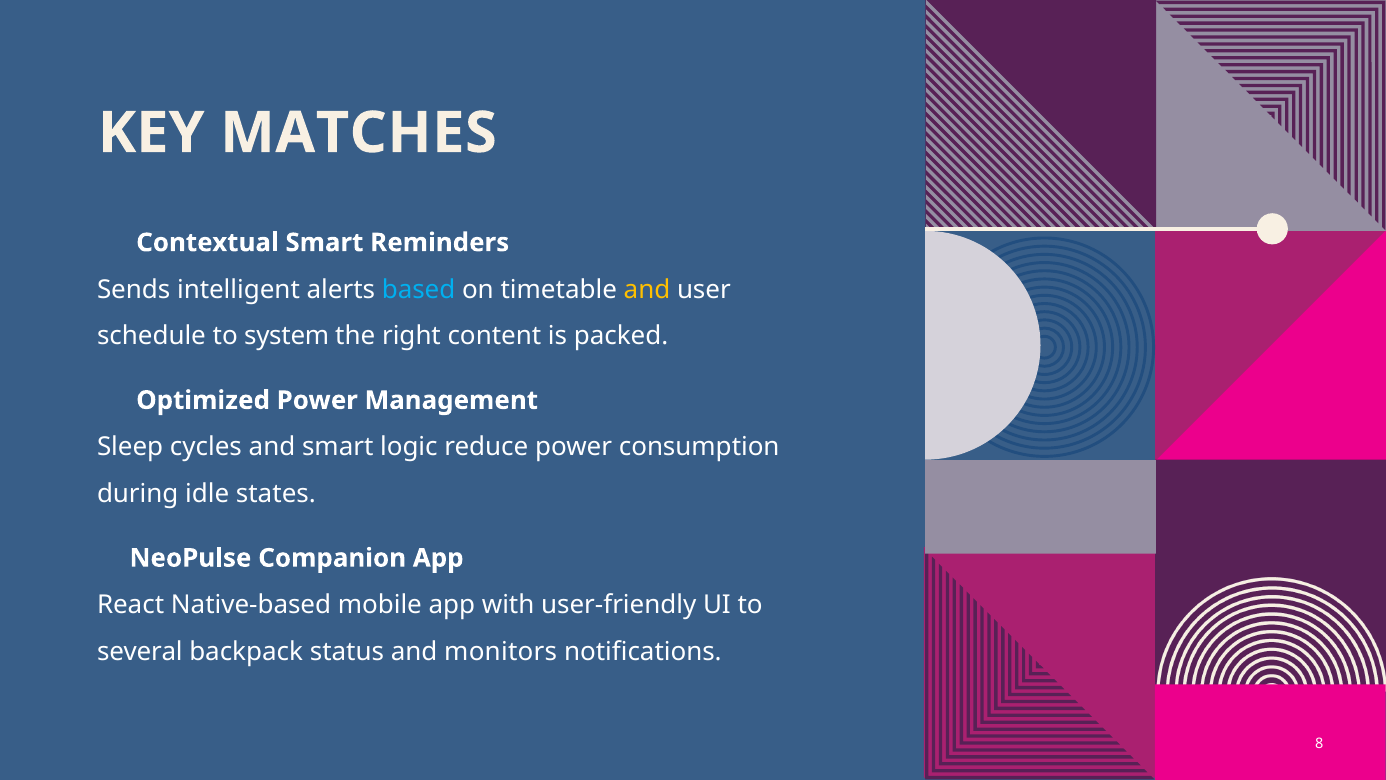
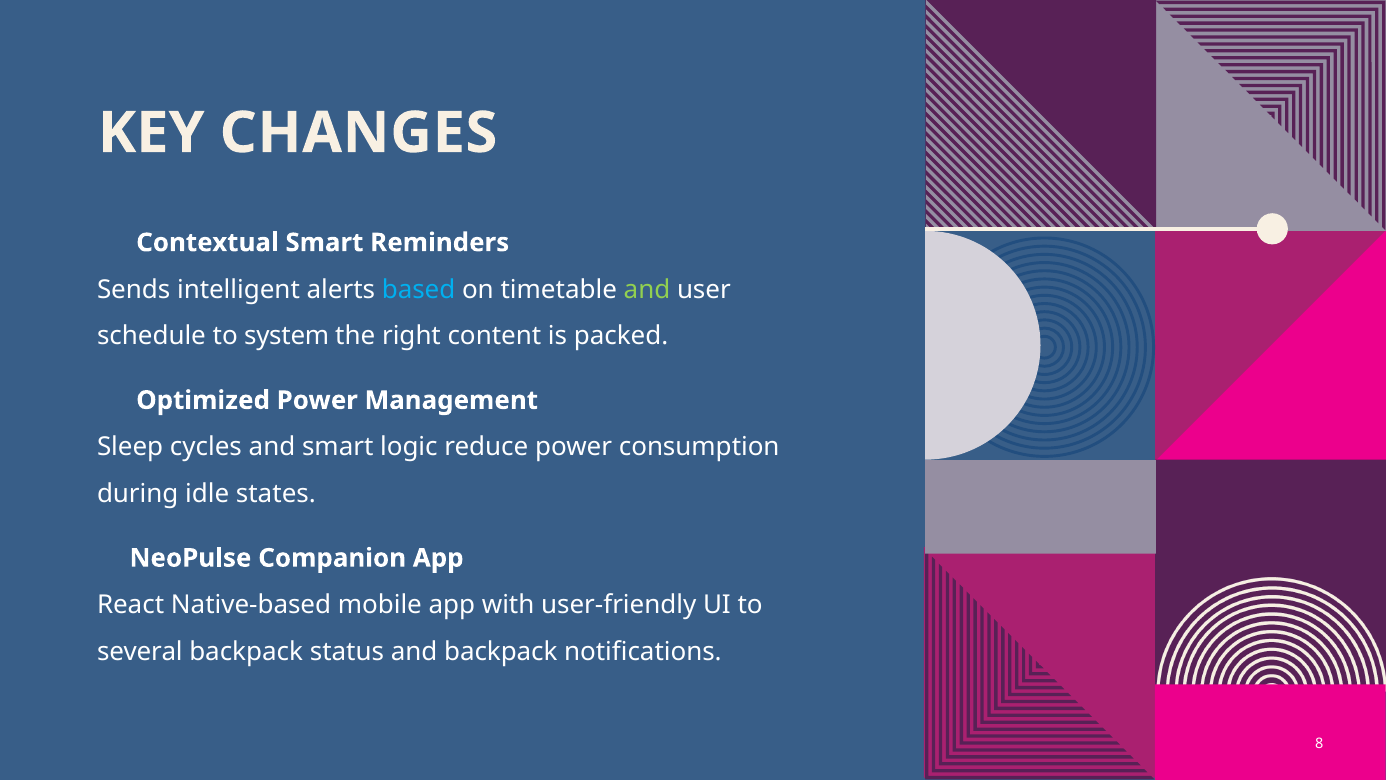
MATCHES: MATCHES -> CHANGES
and at (647, 289) colour: yellow -> light green
and monitors: monitors -> backpack
